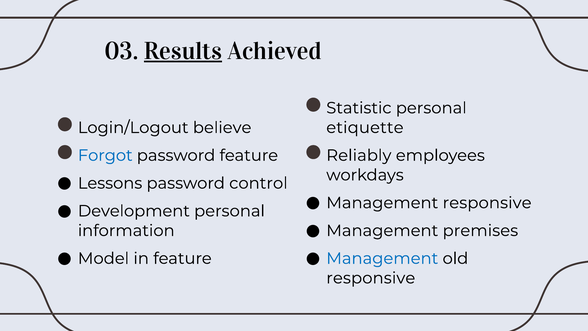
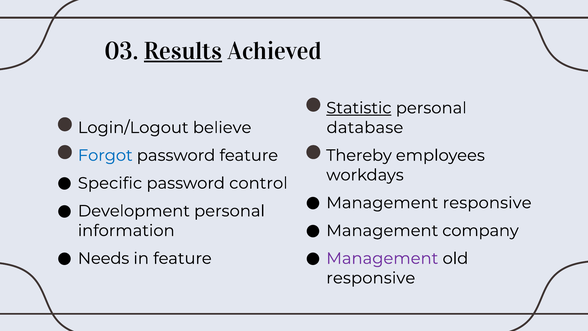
Statistic underline: none -> present
etiquette: etiquette -> database
Reliably: Reliably -> Thereby
Lessons: Lessons -> Specific
premises: premises -> company
Model: Model -> Needs
Management at (382, 258) colour: blue -> purple
